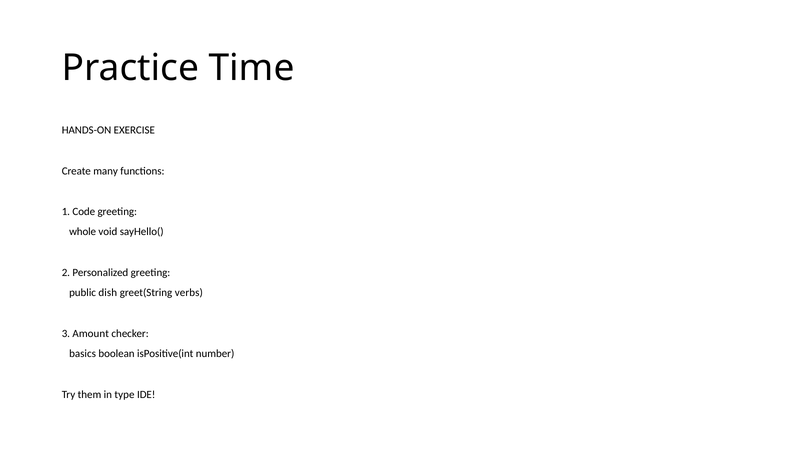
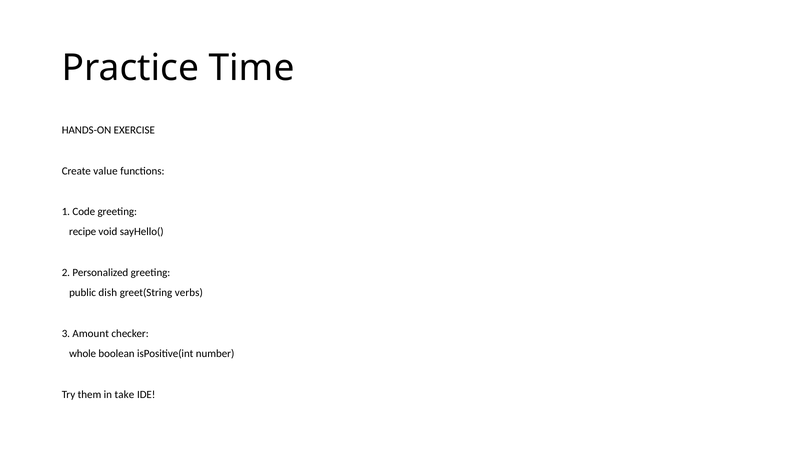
many: many -> value
whole: whole -> recipe
basics: basics -> whole
type: type -> take
